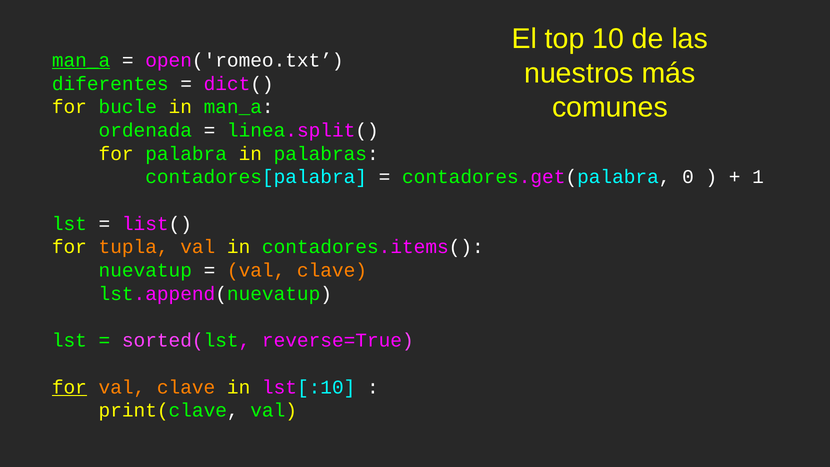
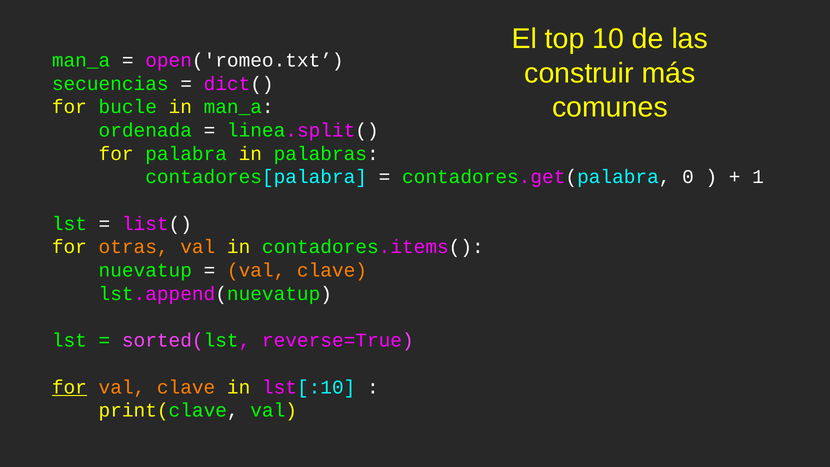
man_a at (81, 60) underline: present -> none
nuestros: nuestros -> construir
diferentes: diferentes -> secuencias
tupla: tupla -> otras
